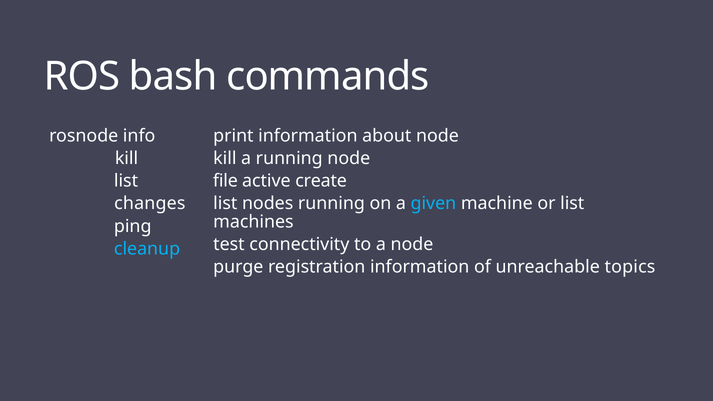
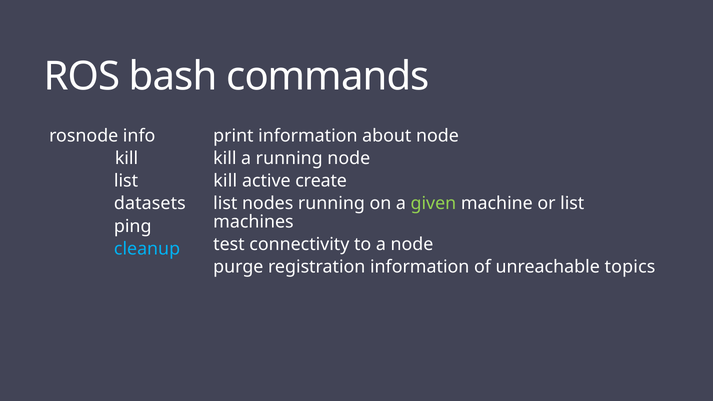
file at (225, 181): file -> kill
changes: changes -> datasets
given colour: light blue -> light green
